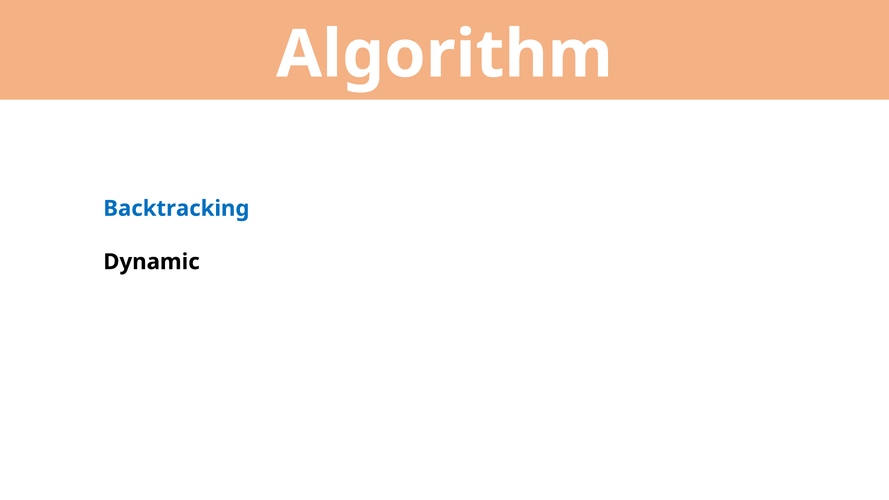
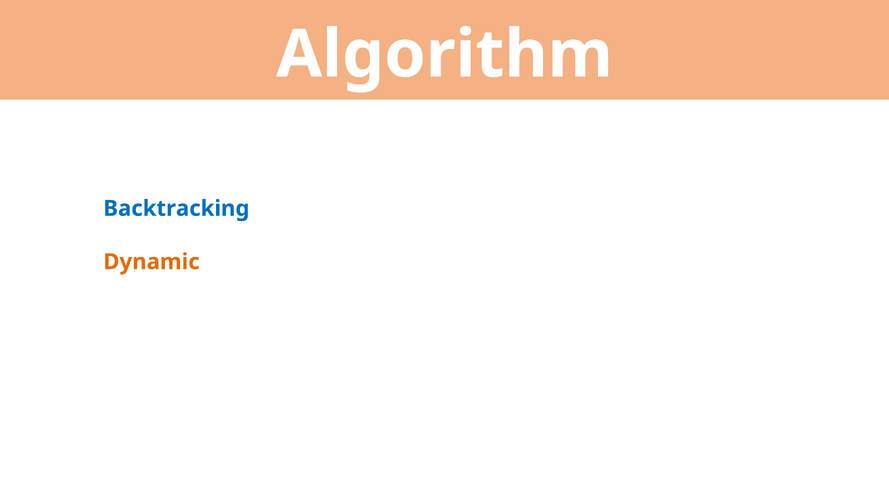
Dynamic colour: black -> orange
